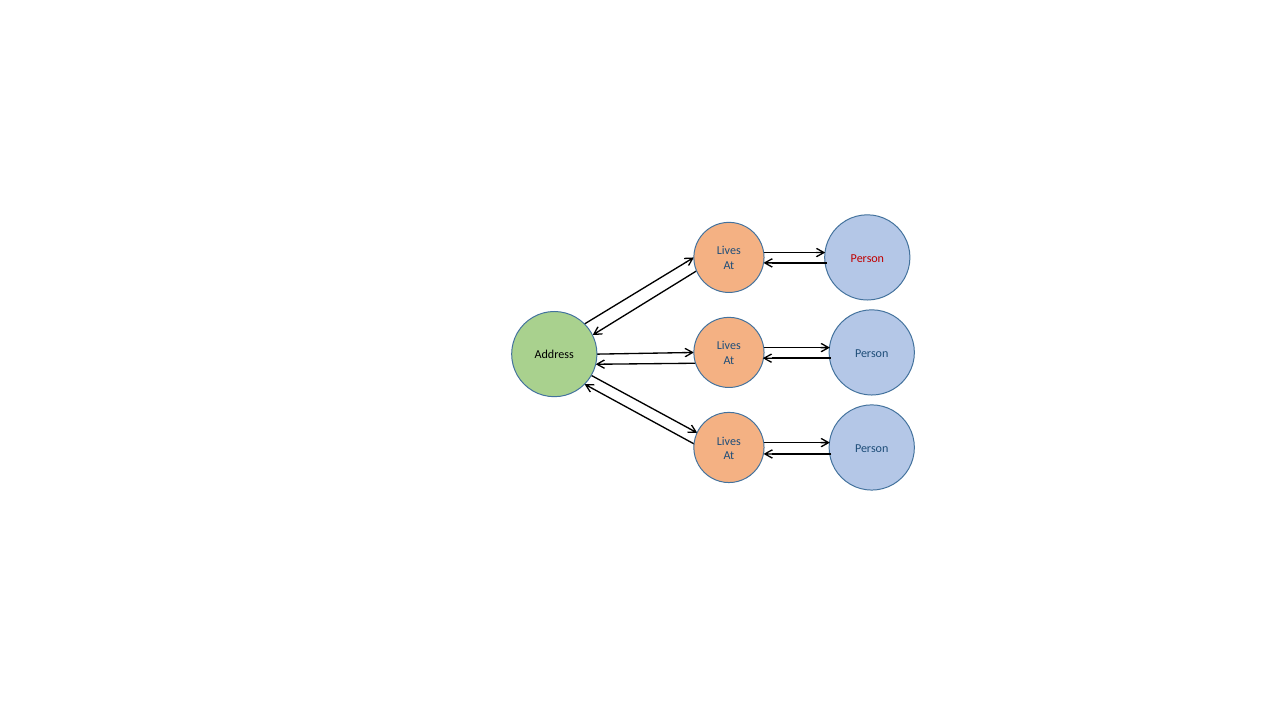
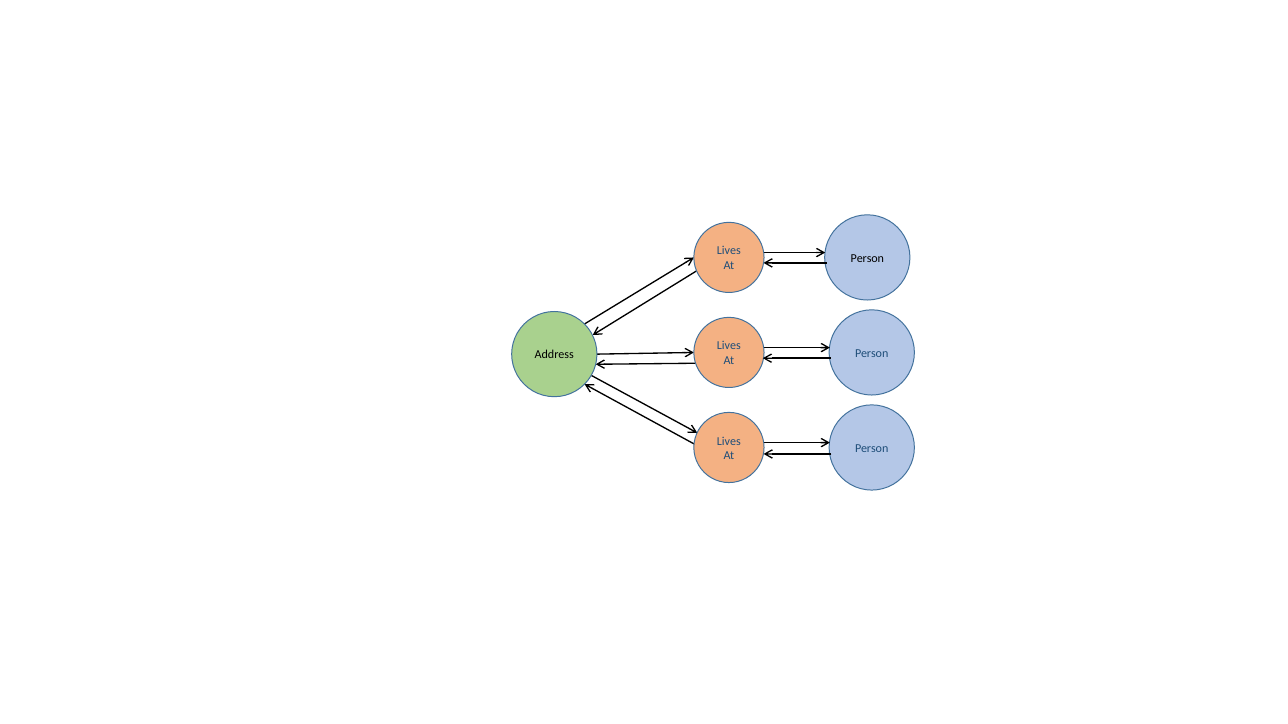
Person at (867, 258) colour: red -> black
